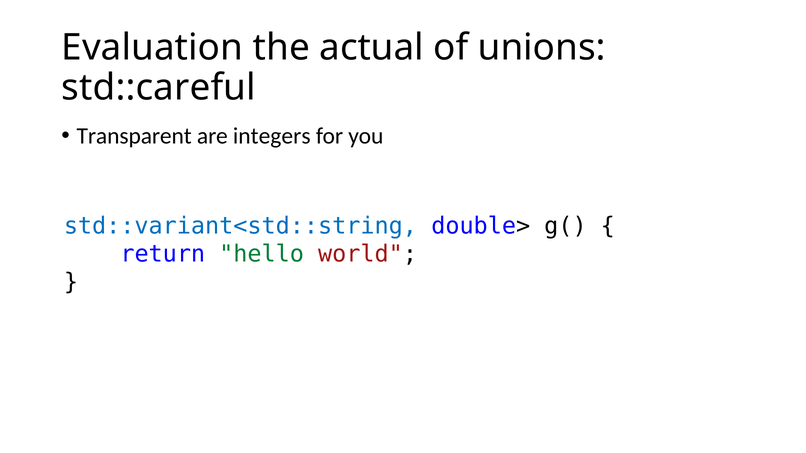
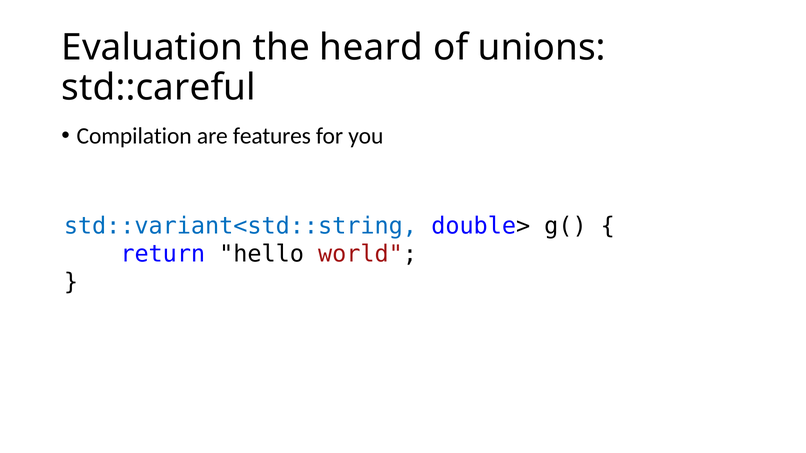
actual: actual -> heard
Transparent: Transparent -> Compilation
integers: integers -> features
hello colour: green -> black
